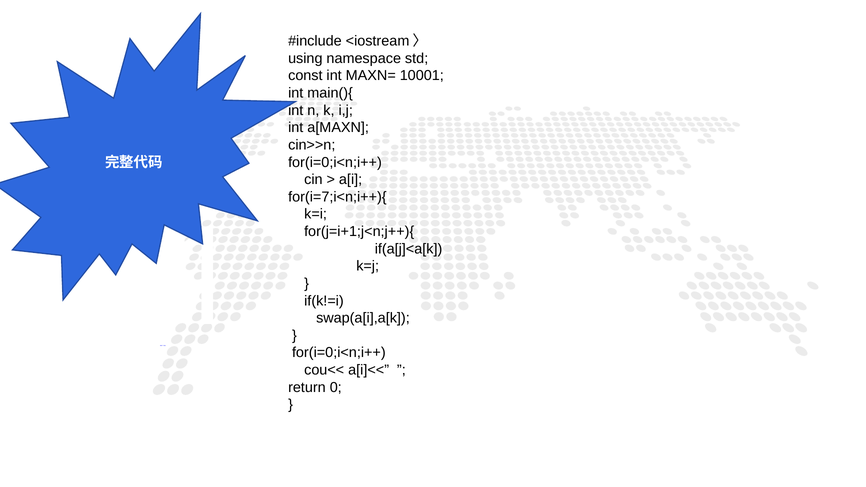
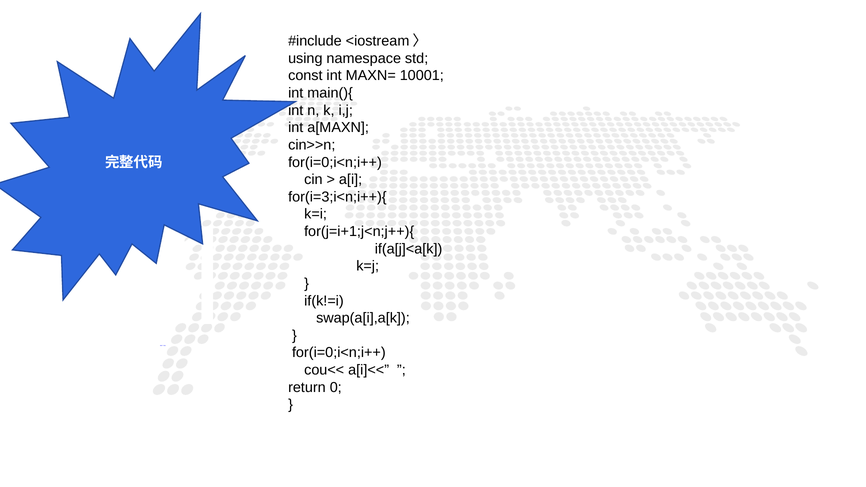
for(i=7;i<n;i++){: for(i=7;i<n;i++){ -> for(i=3;i<n;i++){
